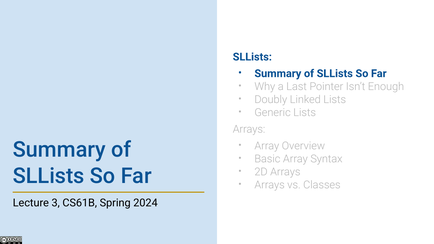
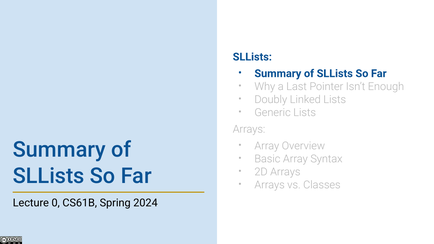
3: 3 -> 0
